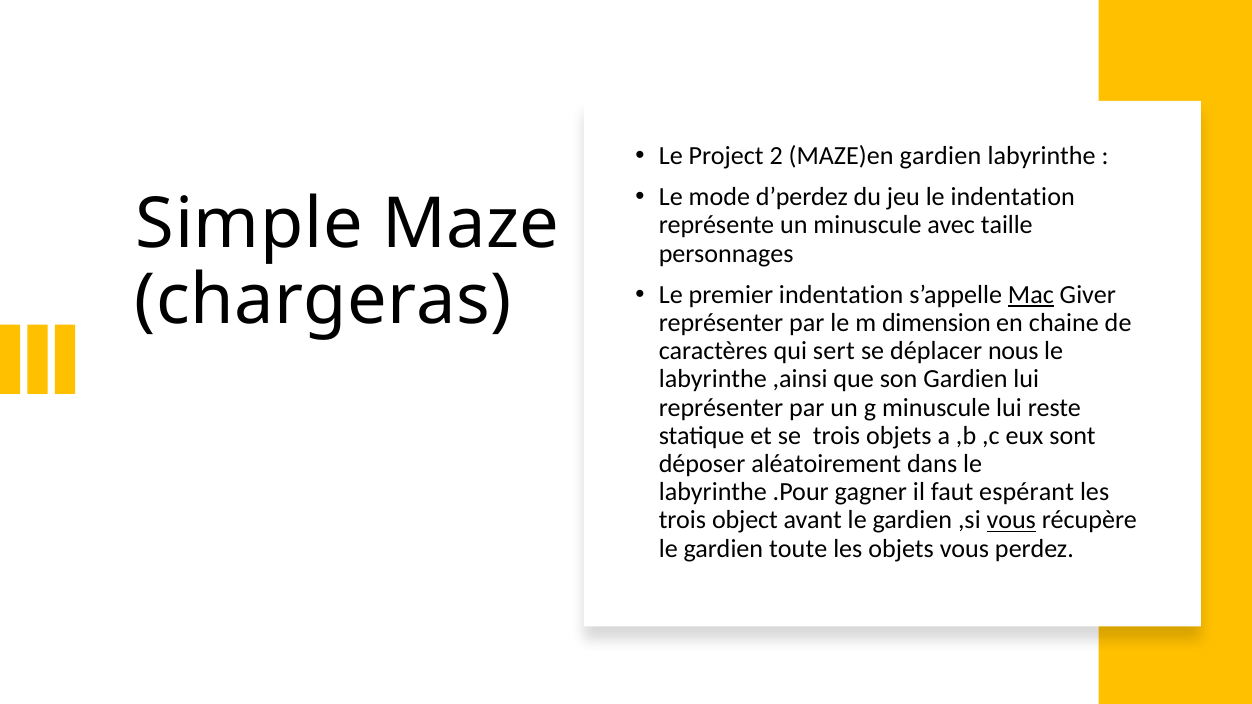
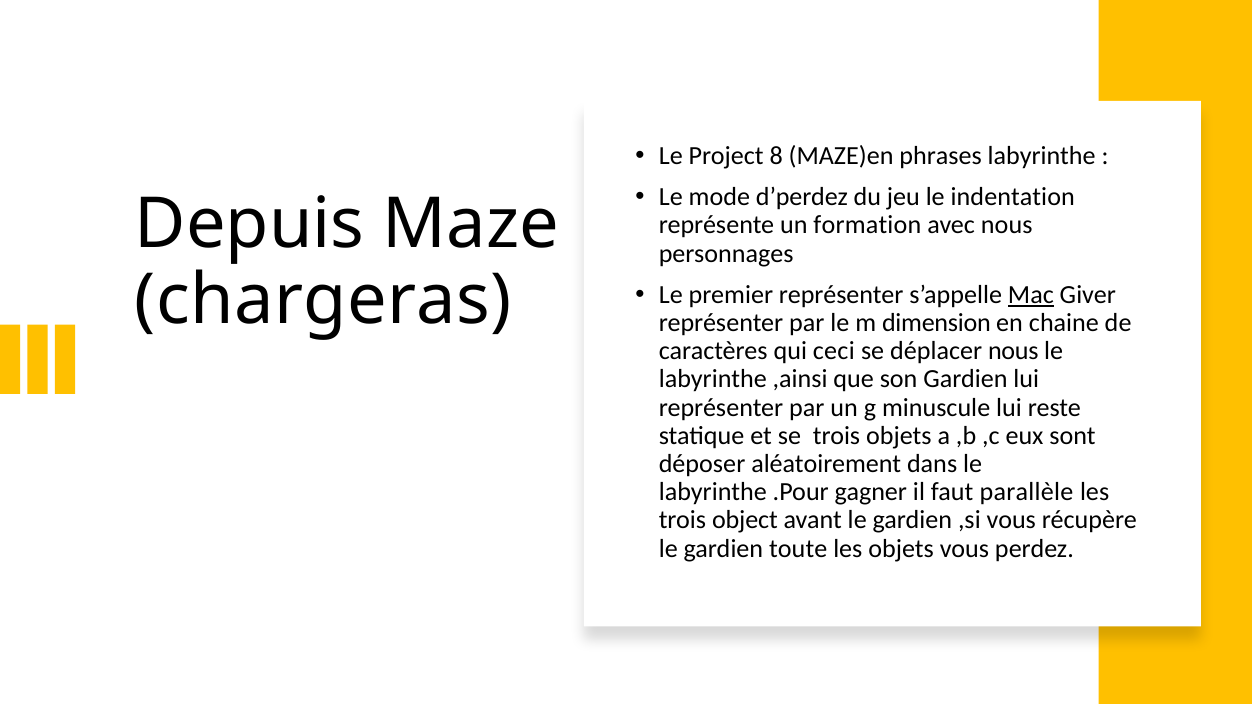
2: 2 -> 8
MAZE)en gardien: gardien -> phrases
Simple: Simple -> Depuis
un minuscule: minuscule -> formation
avec taille: taille -> nous
premier indentation: indentation -> représenter
sert: sert -> ceci
espérant: espérant -> parallèle
vous at (1011, 520) underline: present -> none
